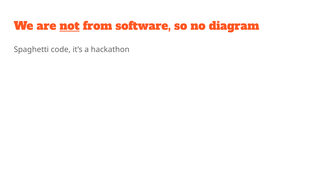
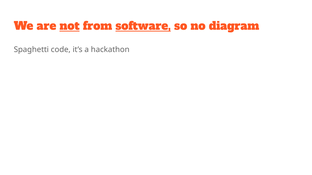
software underline: none -> present
